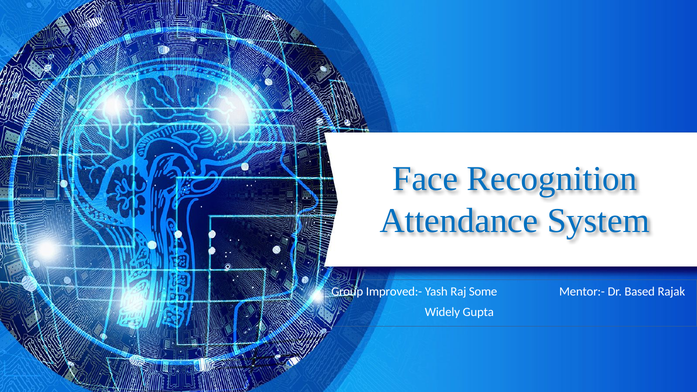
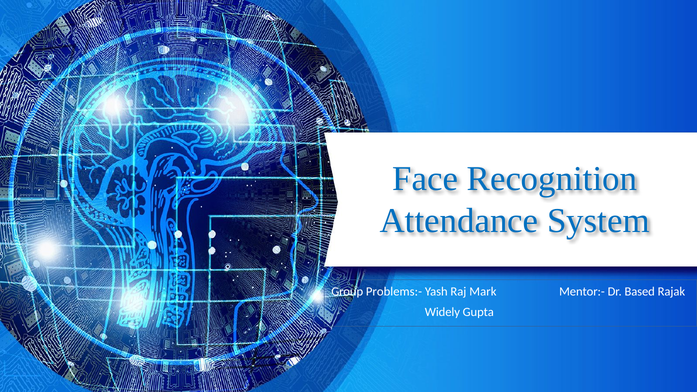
Improved:-: Improved:- -> Problems:-
Some: Some -> Mark
